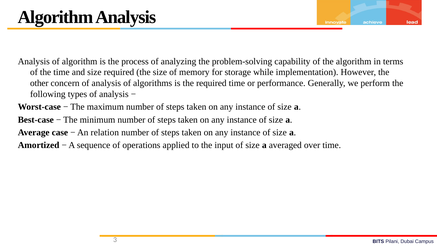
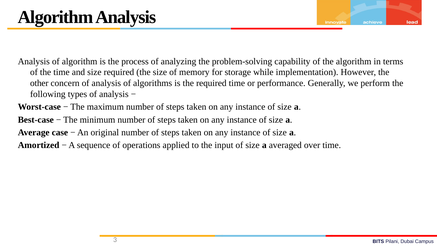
relation: relation -> original
